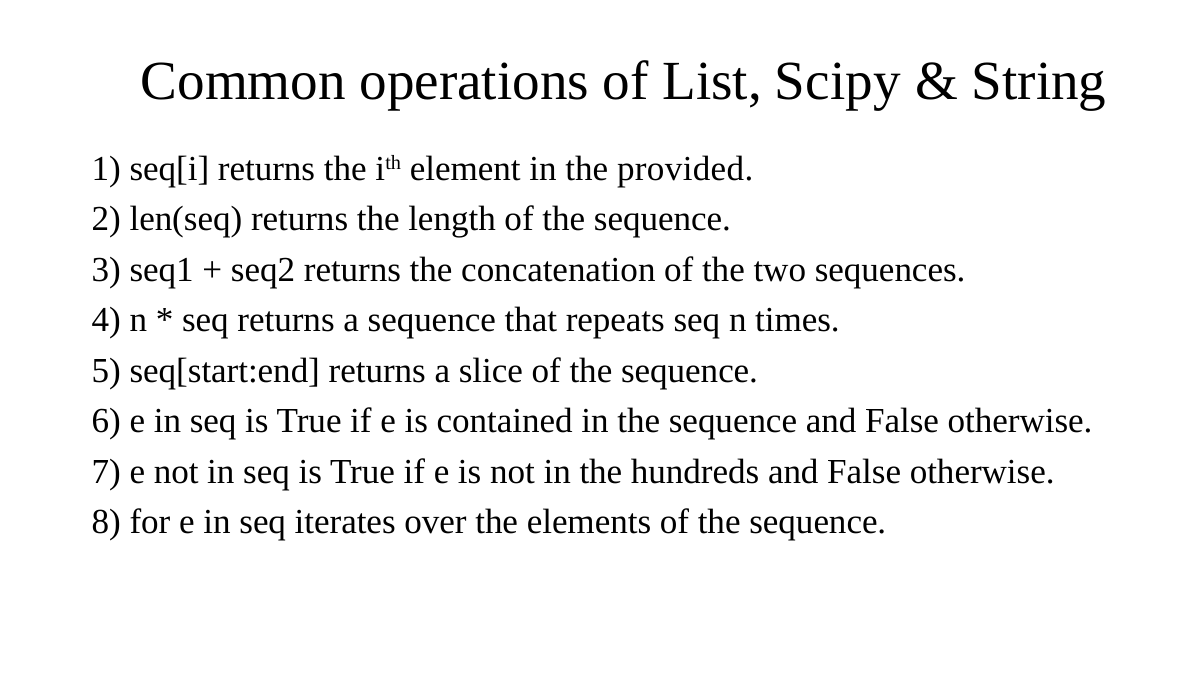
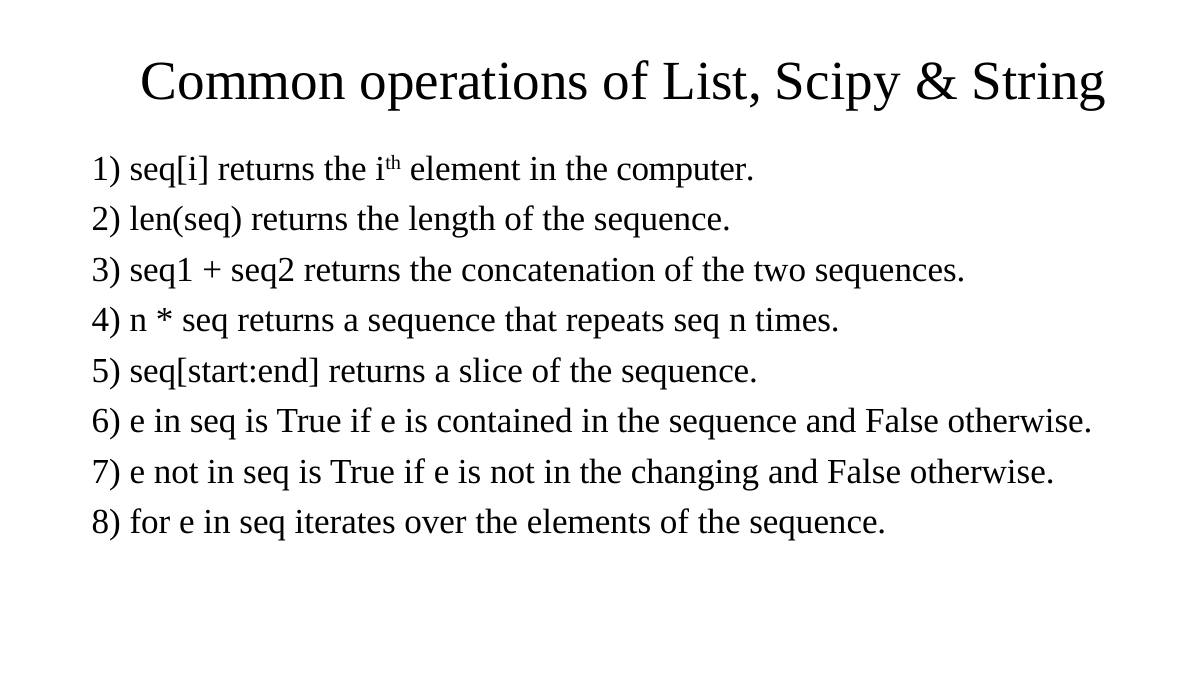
provided: provided -> computer
hundreds: hundreds -> changing
